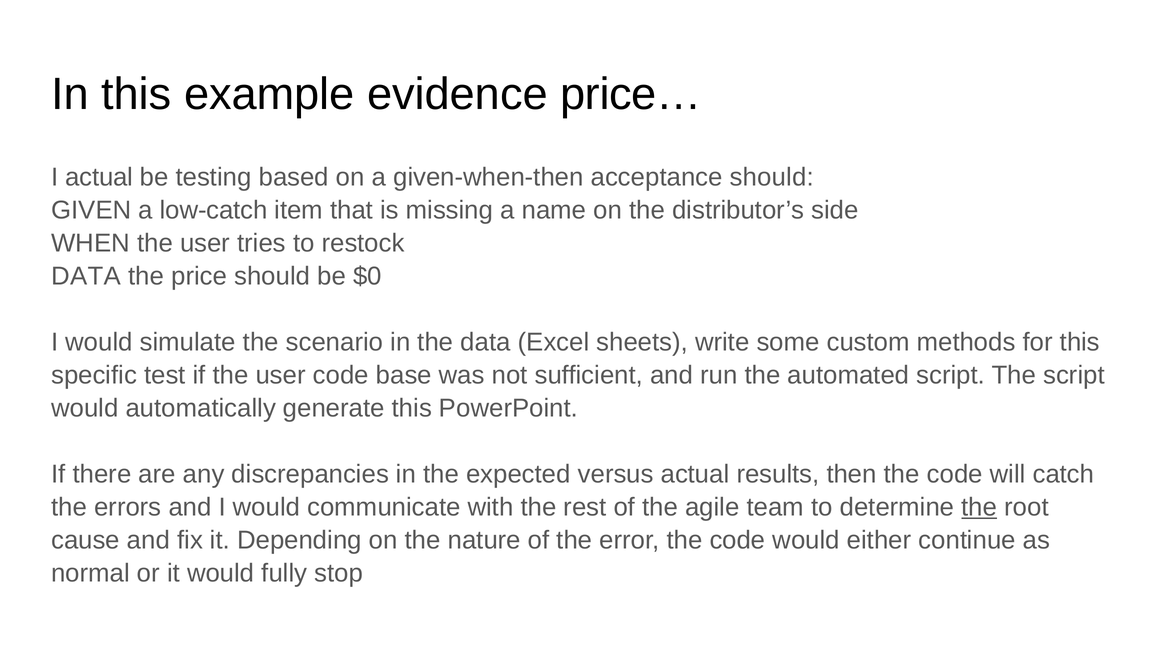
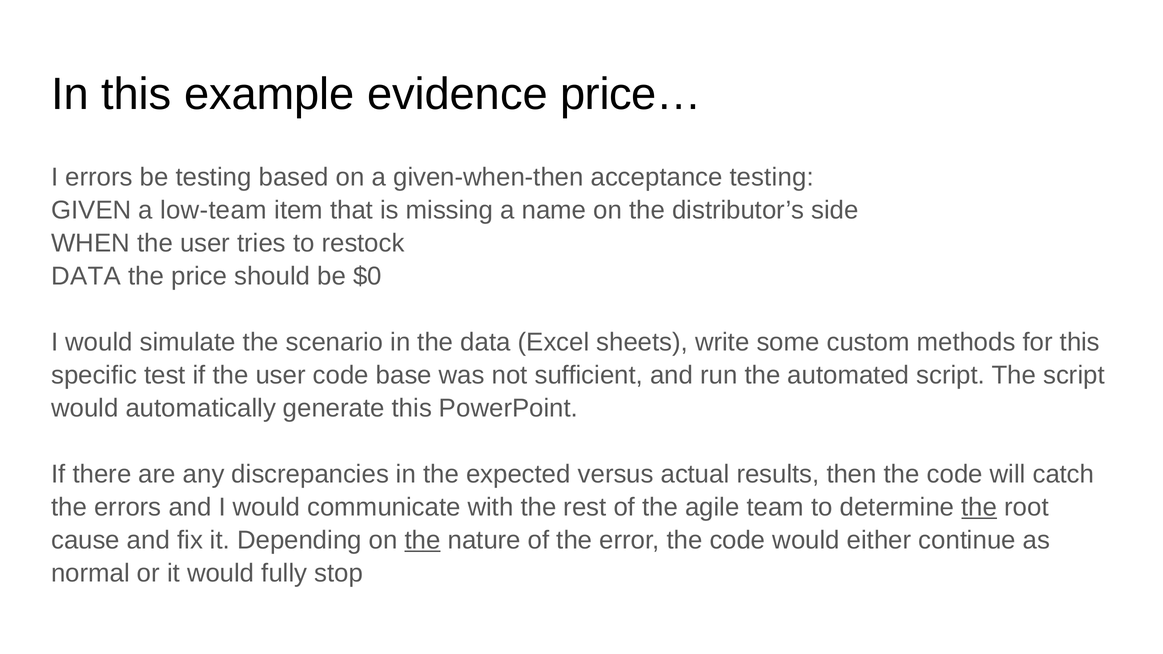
I actual: actual -> errors
acceptance should: should -> testing
low-catch: low-catch -> low-team
the at (423, 540) underline: none -> present
